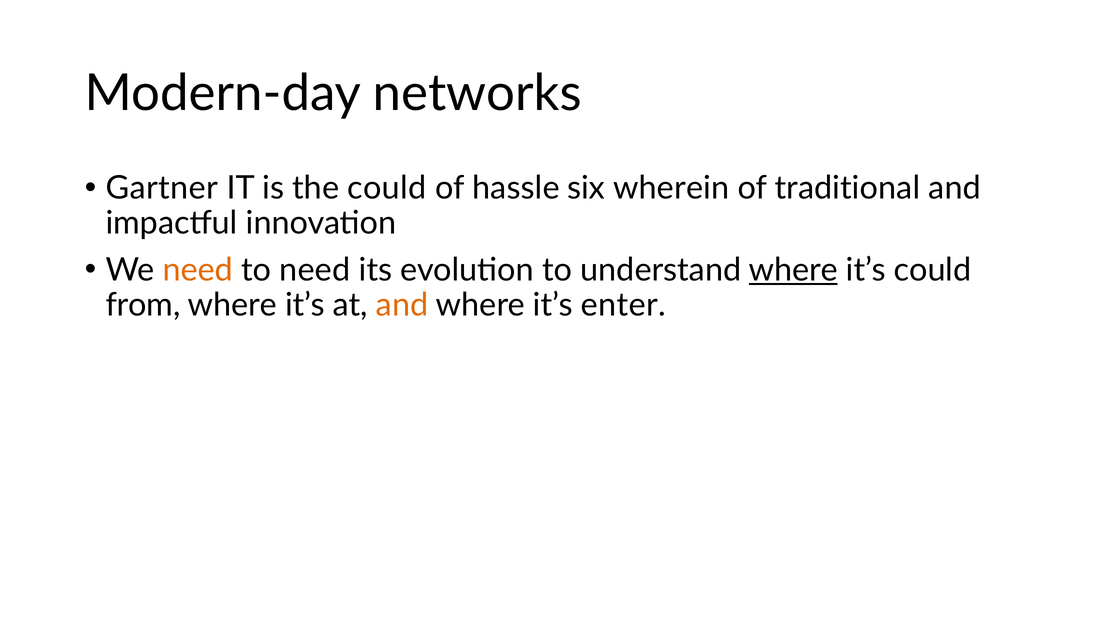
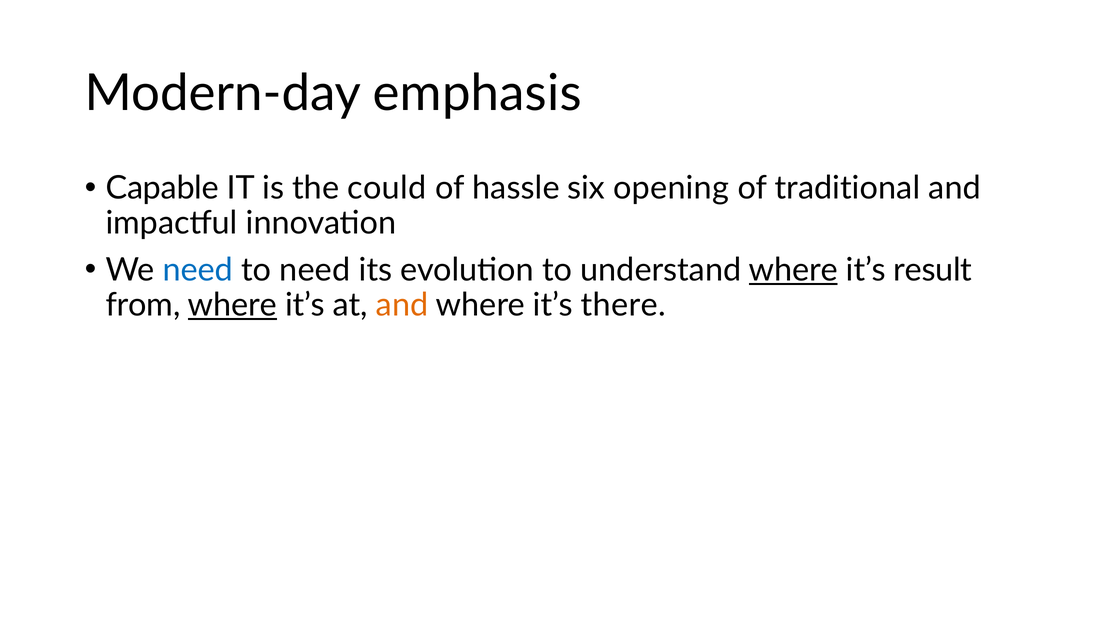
networks: networks -> emphasis
Gartner: Gartner -> Capable
wherein: wherein -> opening
need at (198, 270) colour: orange -> blue
it’s could: could -> result
where at (233, 305) underline: none -> present
enter: enter -> there
